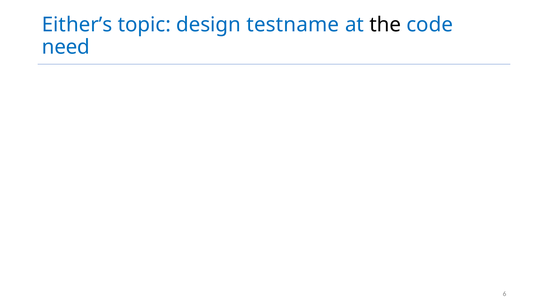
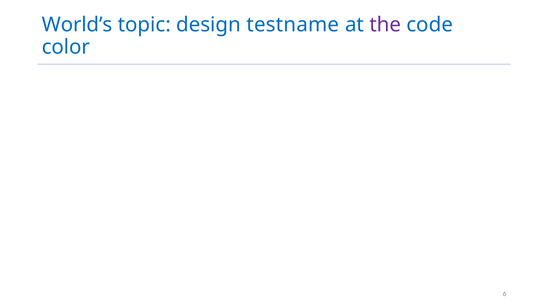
Either’s: Either’s -> World’s
the colour: black -> purple
need: need -> color
